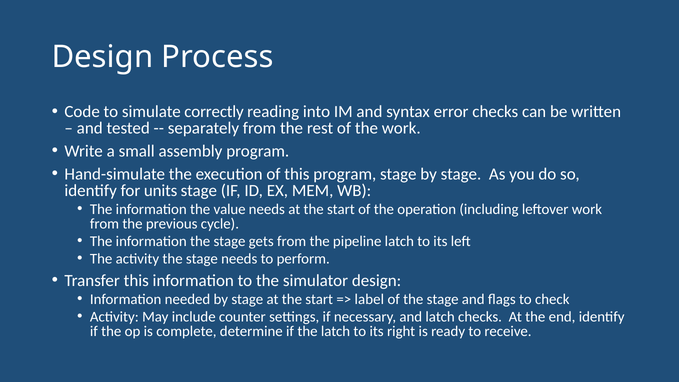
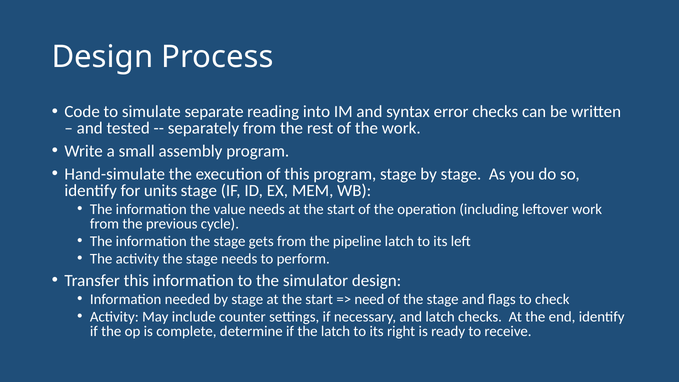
correctly: correctly -> separate
label: label -> need
